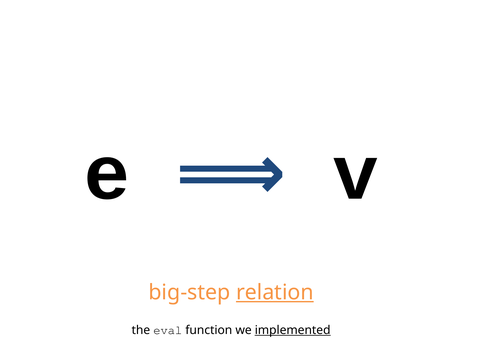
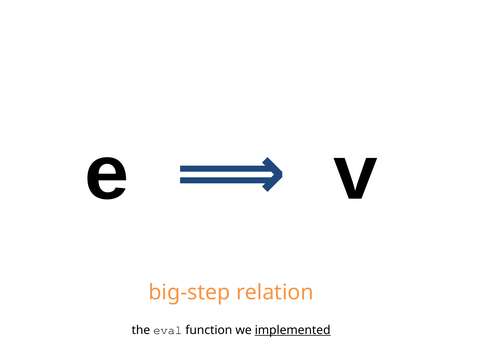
relation underline: present -> none
